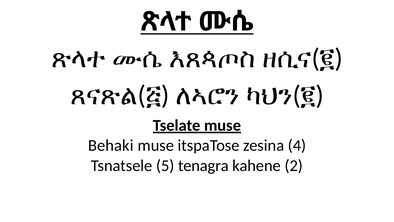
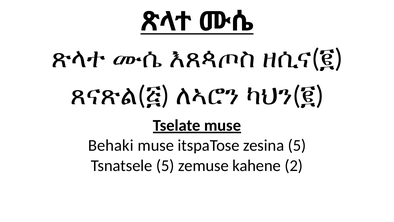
zesina 4: 4 -> 5
tenagra: tenagra -> zemuse
